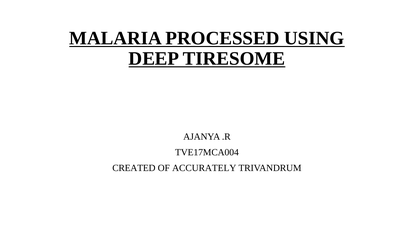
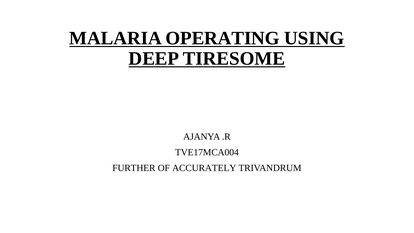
PROCESSED: PROCESSED -> OPERATING
CREATED: CREATED -> FURTHER
